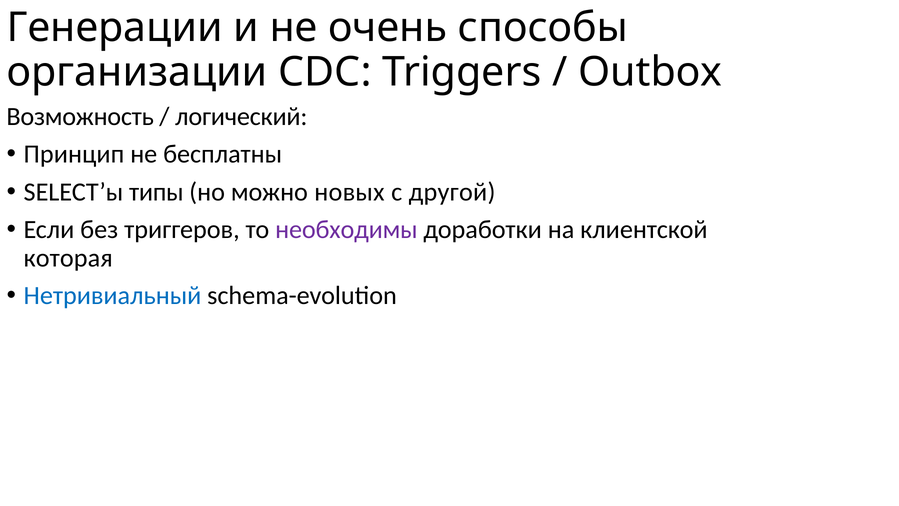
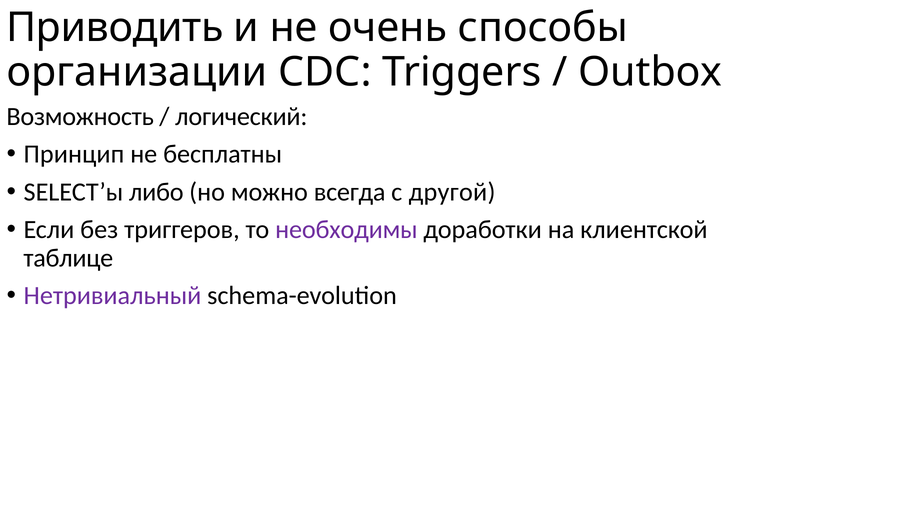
Генерации: Генерации -> Приводить
типы: типы -> либо
новых: новых -> всегда
которая: которая -> таблице
Нетривиальный colour: blue -> purple
